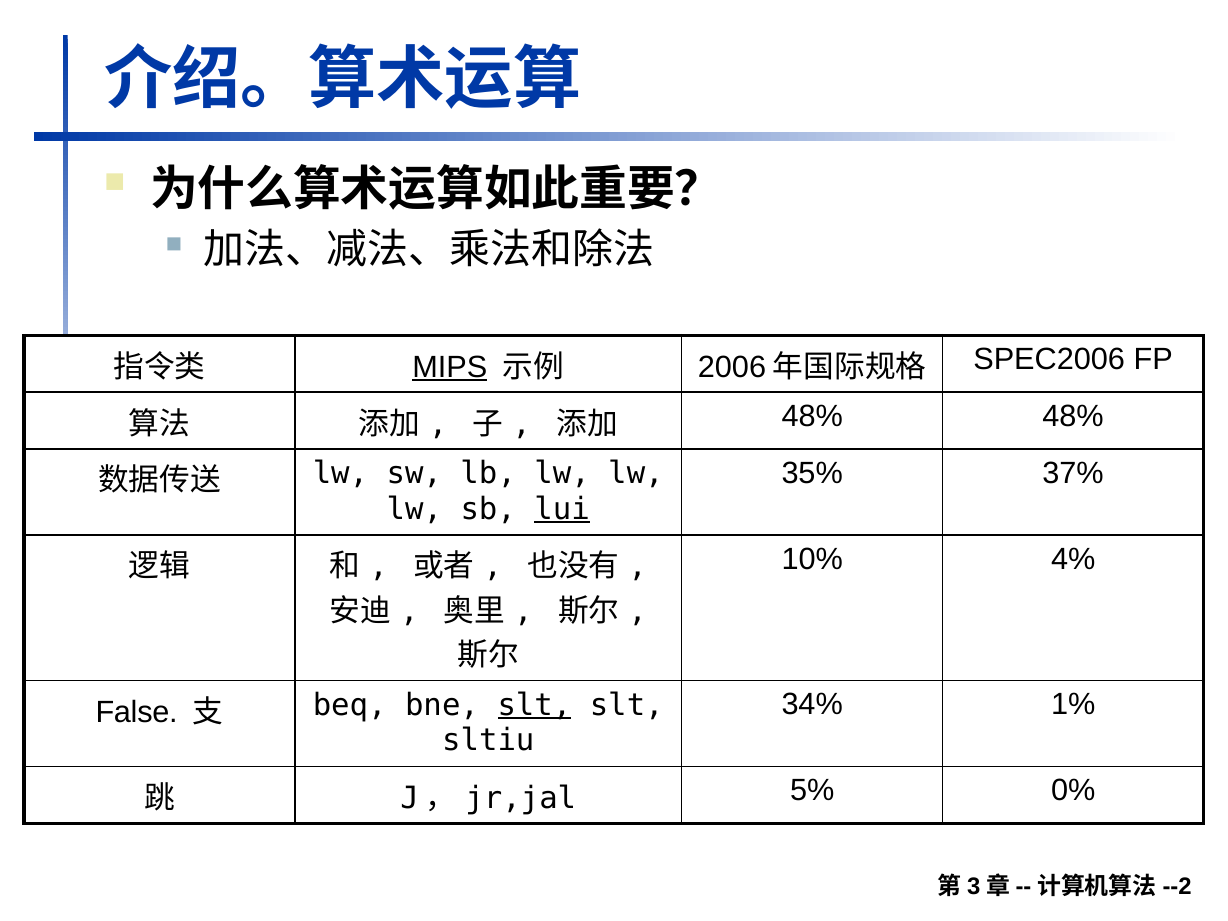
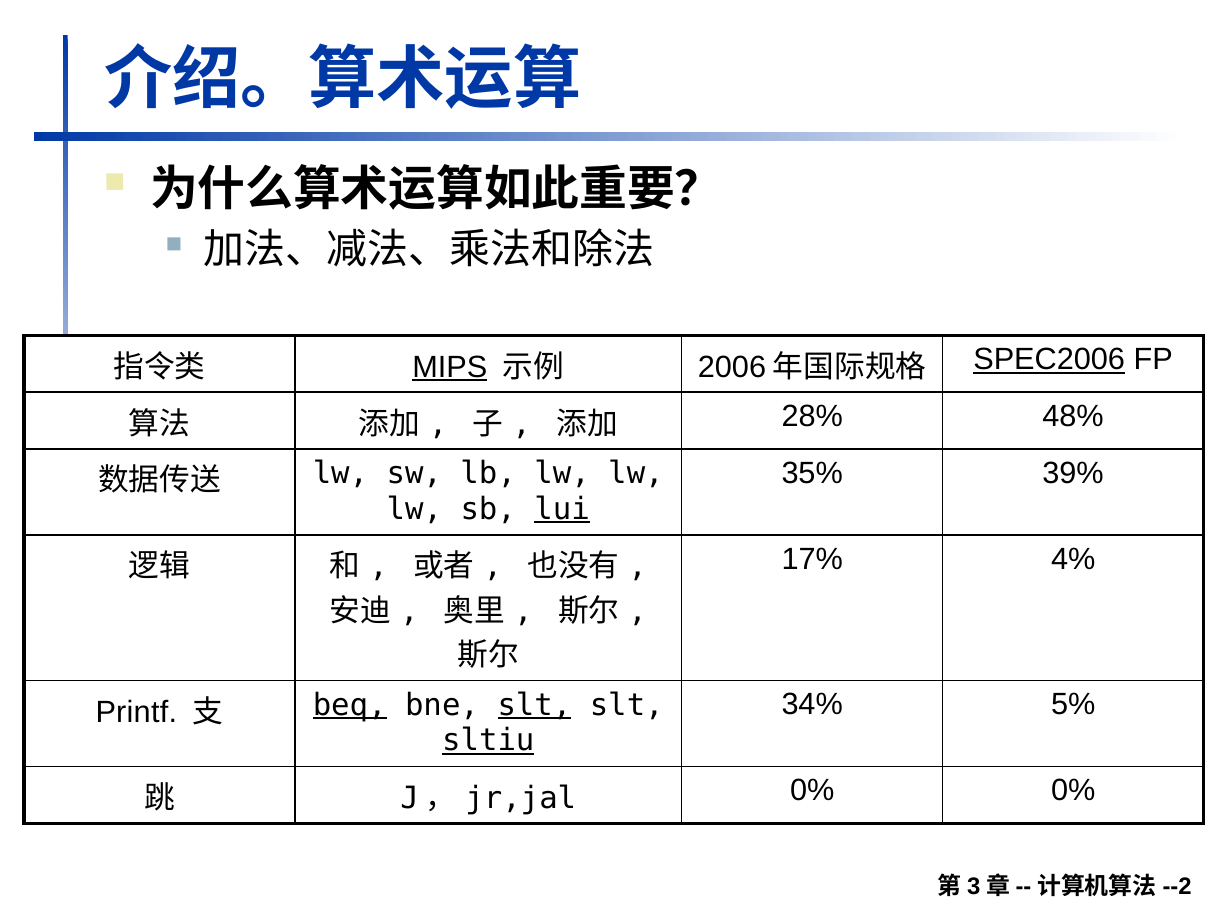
SPEC2006 underline: none -> present
48% at (812, 416): 48% -> 28%
37%: 37% -> 39%
10%: 10% -> 17%
1%: 1% -> 5%
False: False -> Printf
beq underline: none -> present
sltiu underline: none -> present
5% at (812, 790): 5% -> 0%
